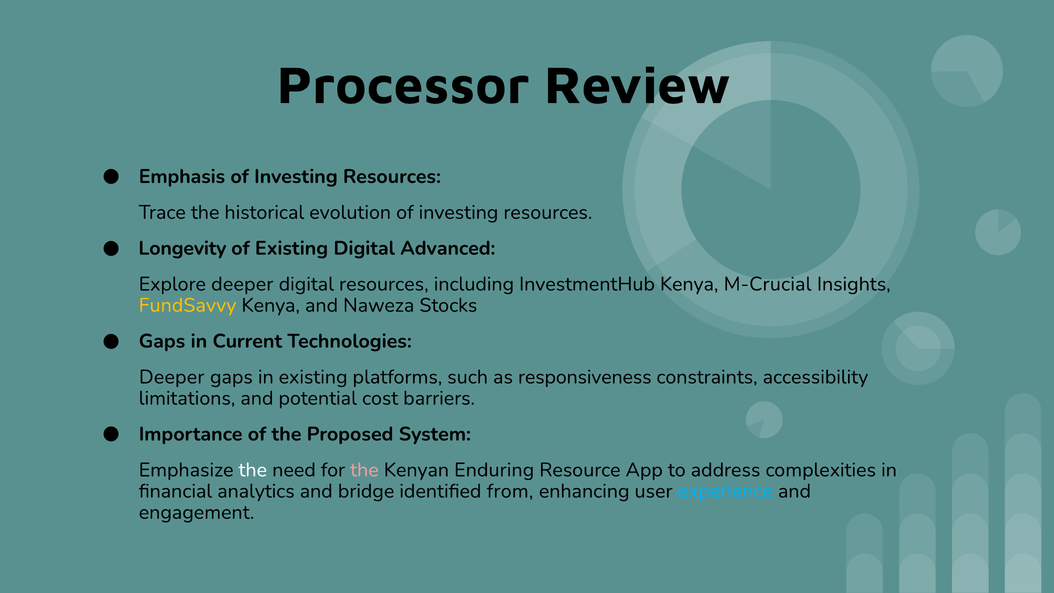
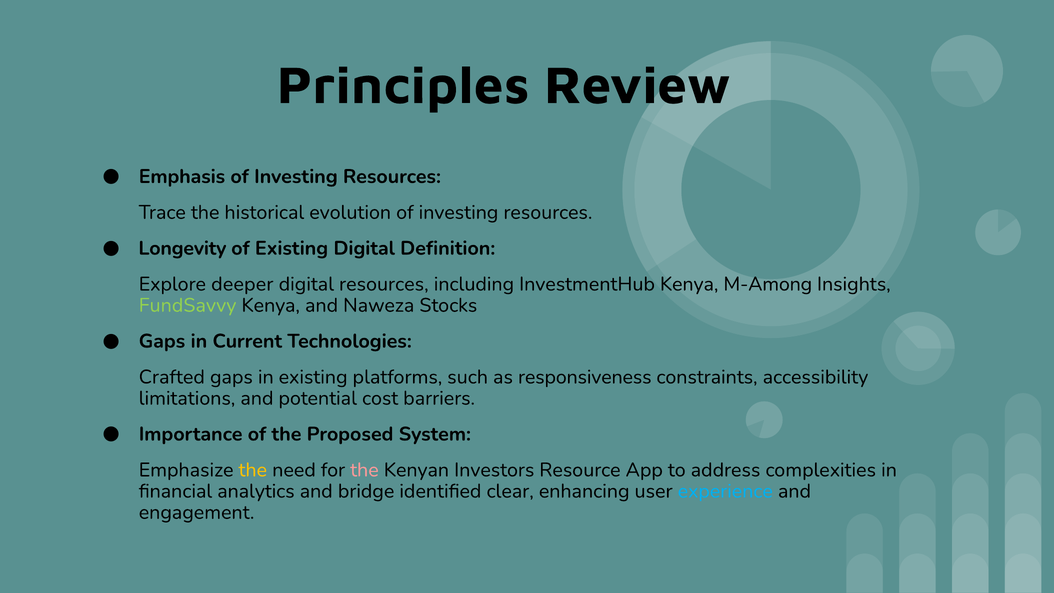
Processor: Processor -> Principles
Advanced: Advanced -> Definition
M-Crucial: M-Crucial -> M-Among
FundSavvy colour: yellow -> light green
Deeper at (172, 377): Deeper -> Crafted
the at (253, 470) colour: white -> yellow
Enduring: Enduring -> Investors
from: from -> clear
